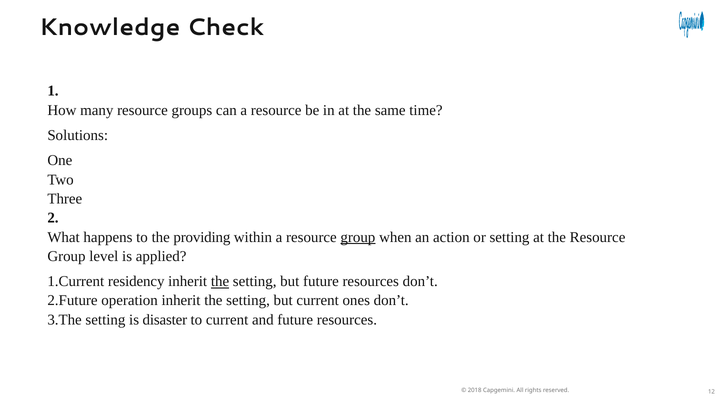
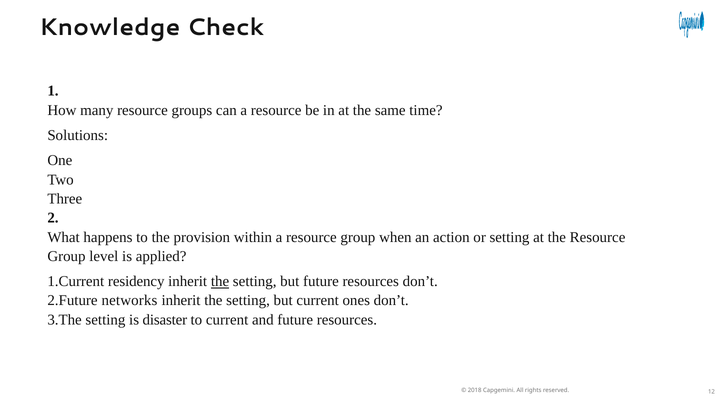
providing: providing -> provision
group at (358, 237) underline: present -> none
operation: operation -> networks
